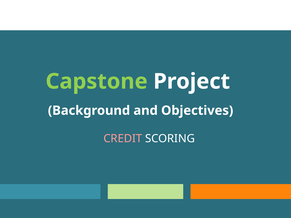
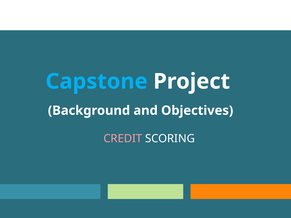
Capstone colour: light green -> light blue
